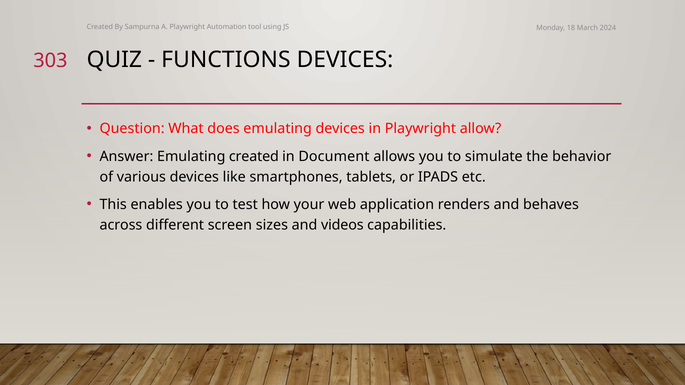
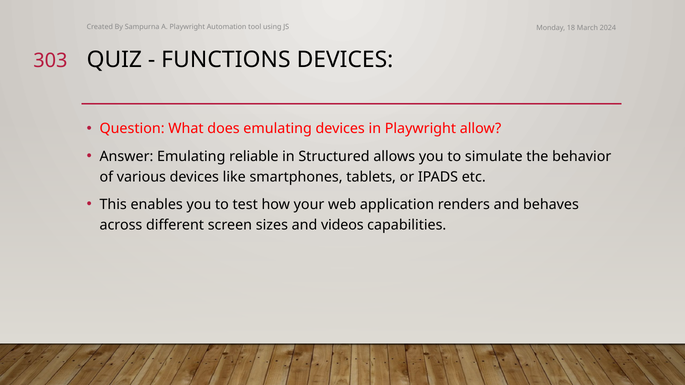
Emulating created: created -> reliable
Document: Document -> Structured
